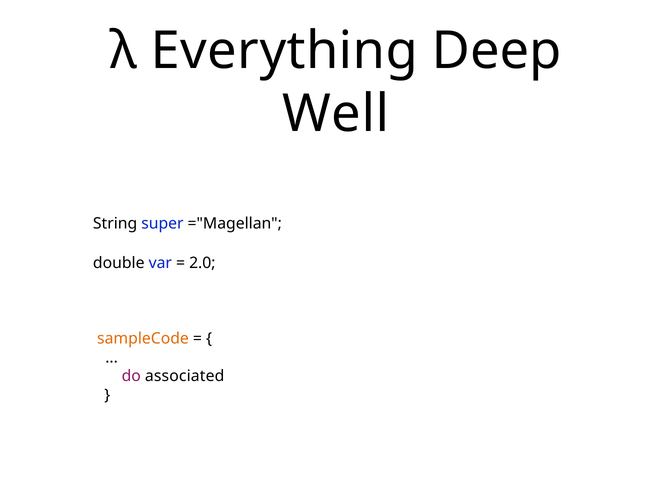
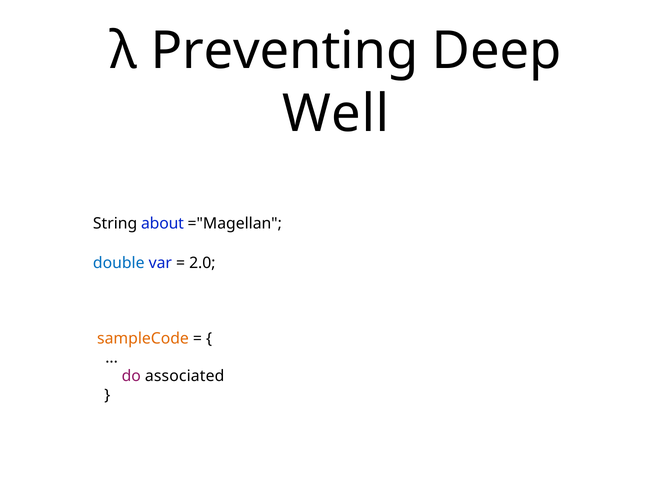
Everything: Everything -> Preventing
super: super -> about
double colour: black -> blue
